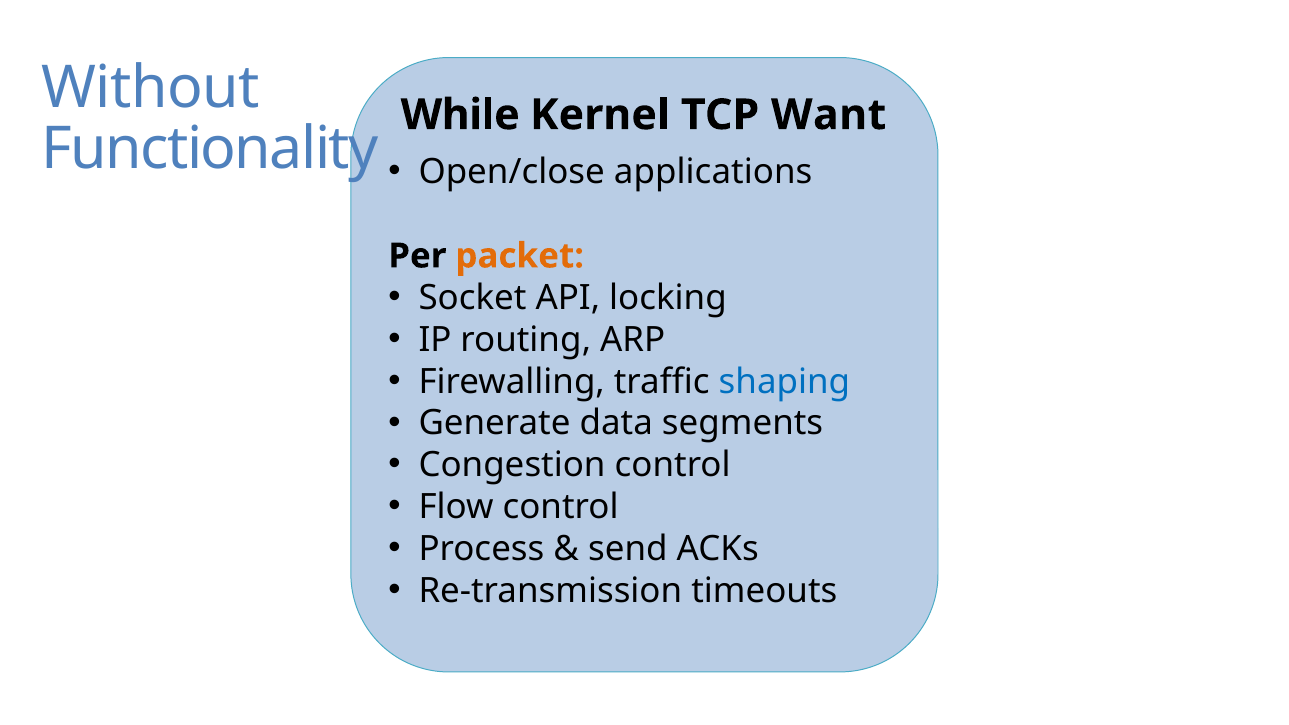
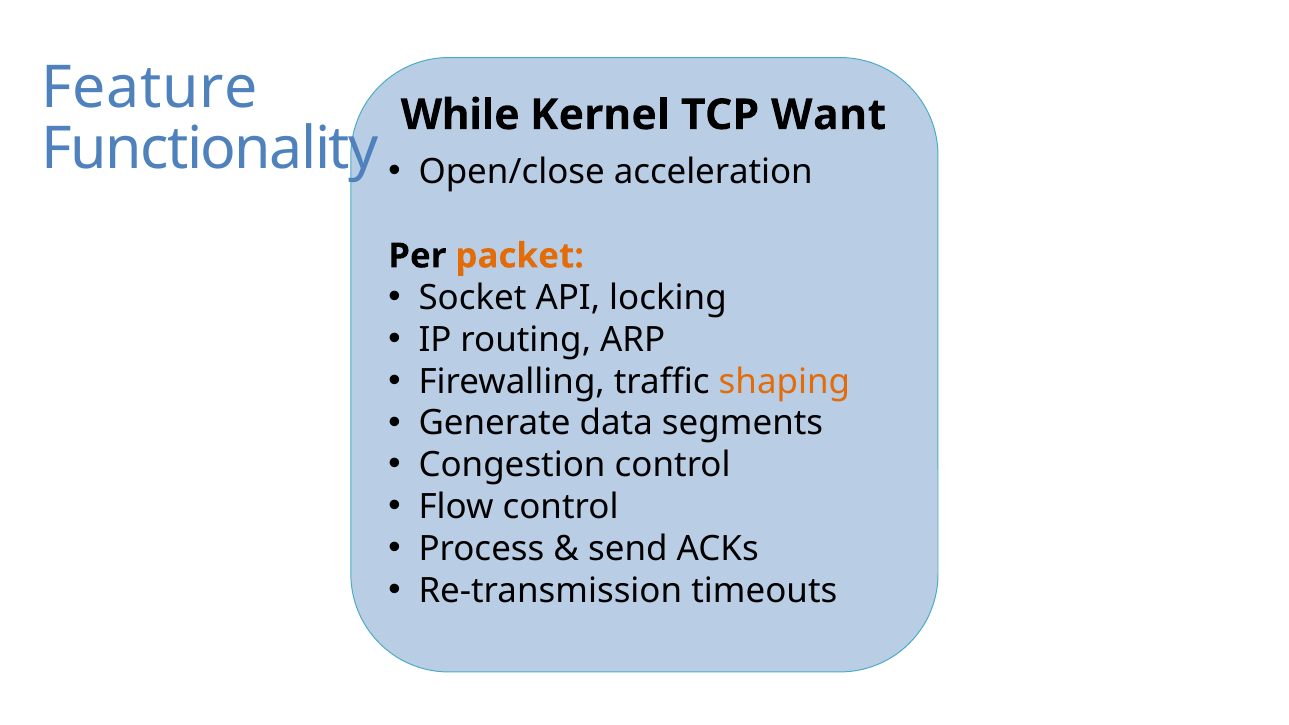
Without: Without -> Feature
applications: applications -> acceleration
shaping at (784, 382) colour: blue -> orange
